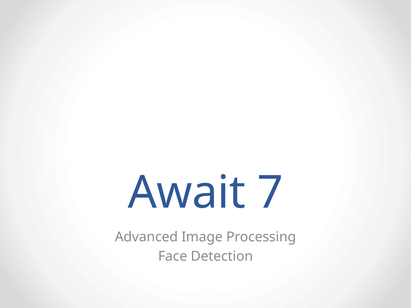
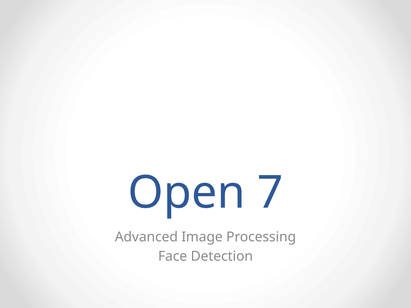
Await: Await -> Open
